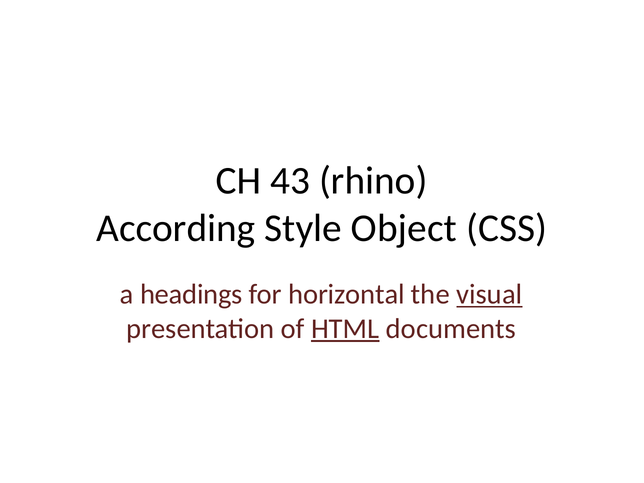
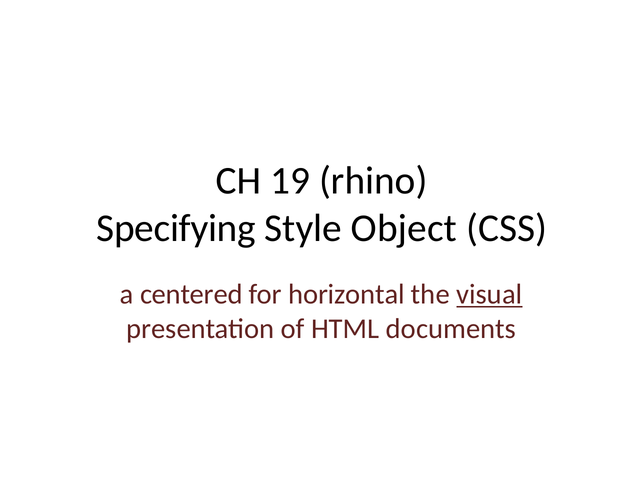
43: 43 -> 19
According: According -> Specifying
headings: headings -> centered
HTML underline: present -> none
